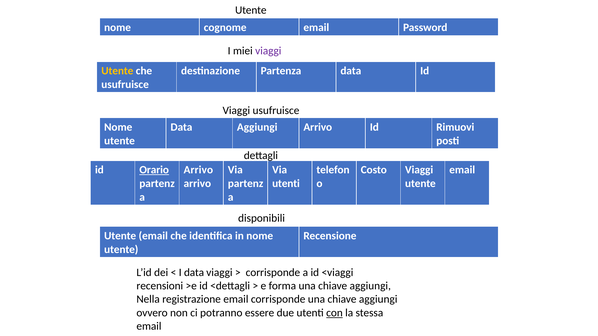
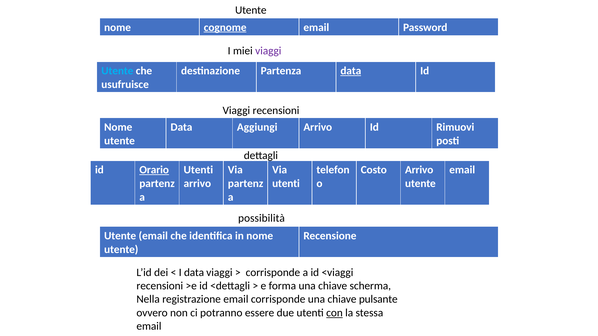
cognome underline: none -> present
Utente at (117, 71) colour: yellow -> light blue
data at (351, 71) underline: none -> present
Viaggi usufruisce: usufruisce -> recensioni
Arrivo at (198, 170): Arrivo -> Utenti
Costo Viaggi: Viaggi -> Arrivo
disponibili: disponibili -> possibilità
forma una chiave aggiungi: aggiungi -> scherma
corrisponde una chiave aggiungi: aggiungi -> pulsante
